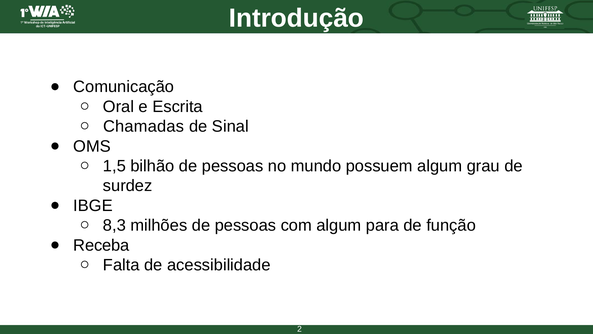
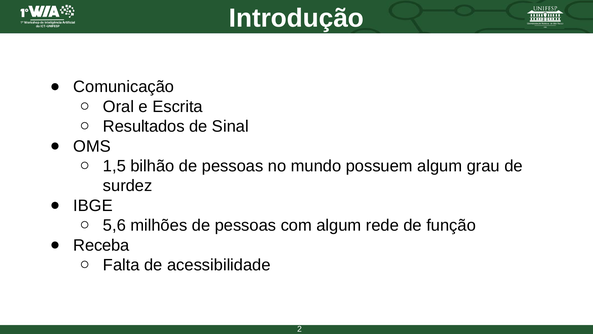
Chamadas: Chamadas -> Resultados
8,3: 8,3 -> 5,6
para: para -> rede
